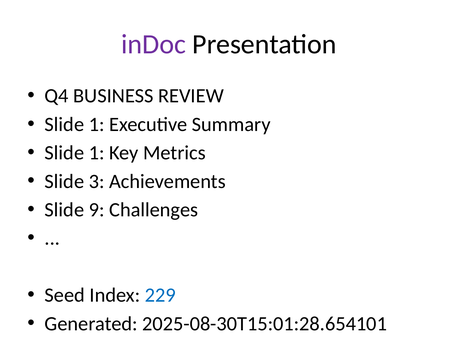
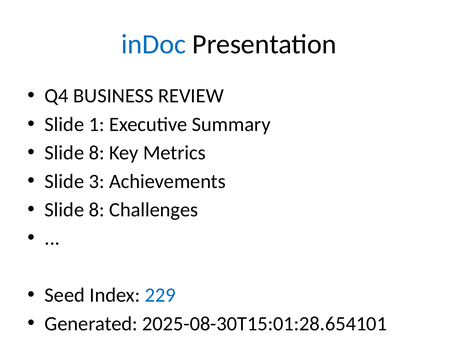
inDoc colour: purple -> blue
1 at (97, 153): 1 -> 8
9 at (97, 210): 9 -> 8
